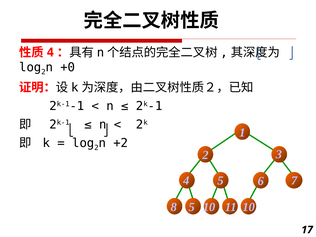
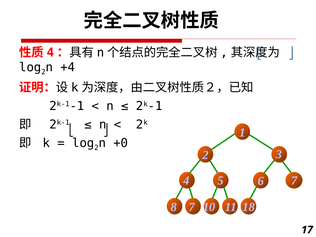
+0: +0 -> +4
+2: +2 -> +0
8 5: 5 -> 7
11 10: 10 -> 18
